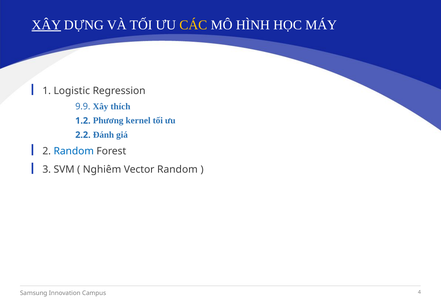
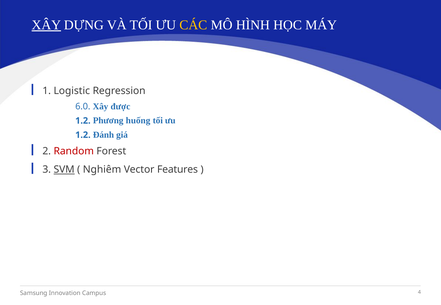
9.9: 9.9 -> 6.0
thích: thích -> được
kernel: kernel -> huống
2.2 at (83, 135): 2.2 -> 1.2
Random at (74, 151) colour: blue -> red
SVM underline: none -> present
Vector Random: Random -> Features
